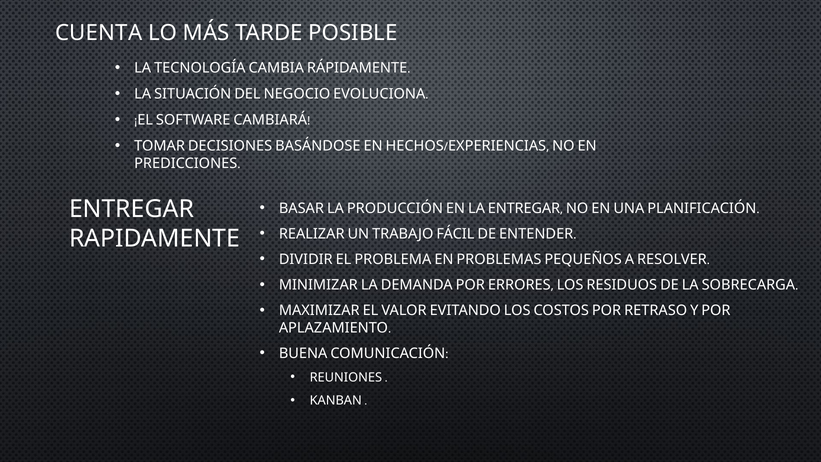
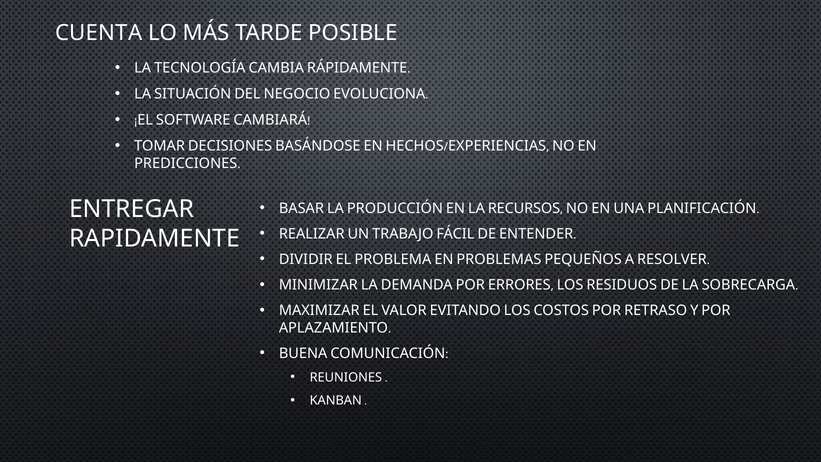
LA ENTREGAR: ENTREGAR -> RECURSOS
